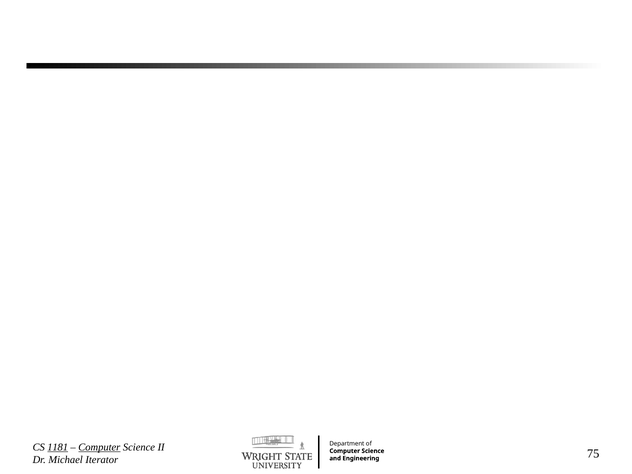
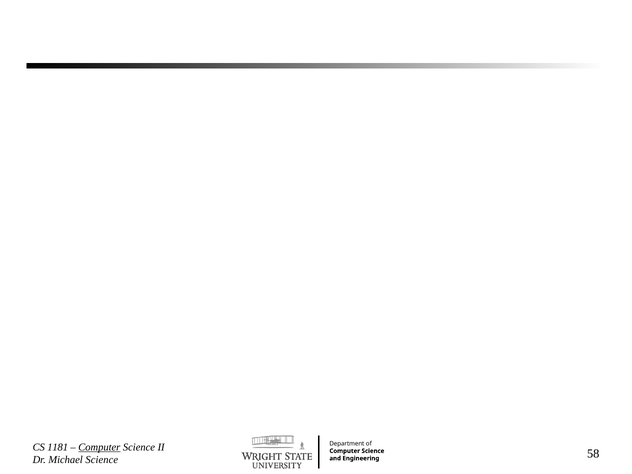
1181 underline: present -> none
Michael Iterator: Iterator -> Science
75: 75 -> 58
